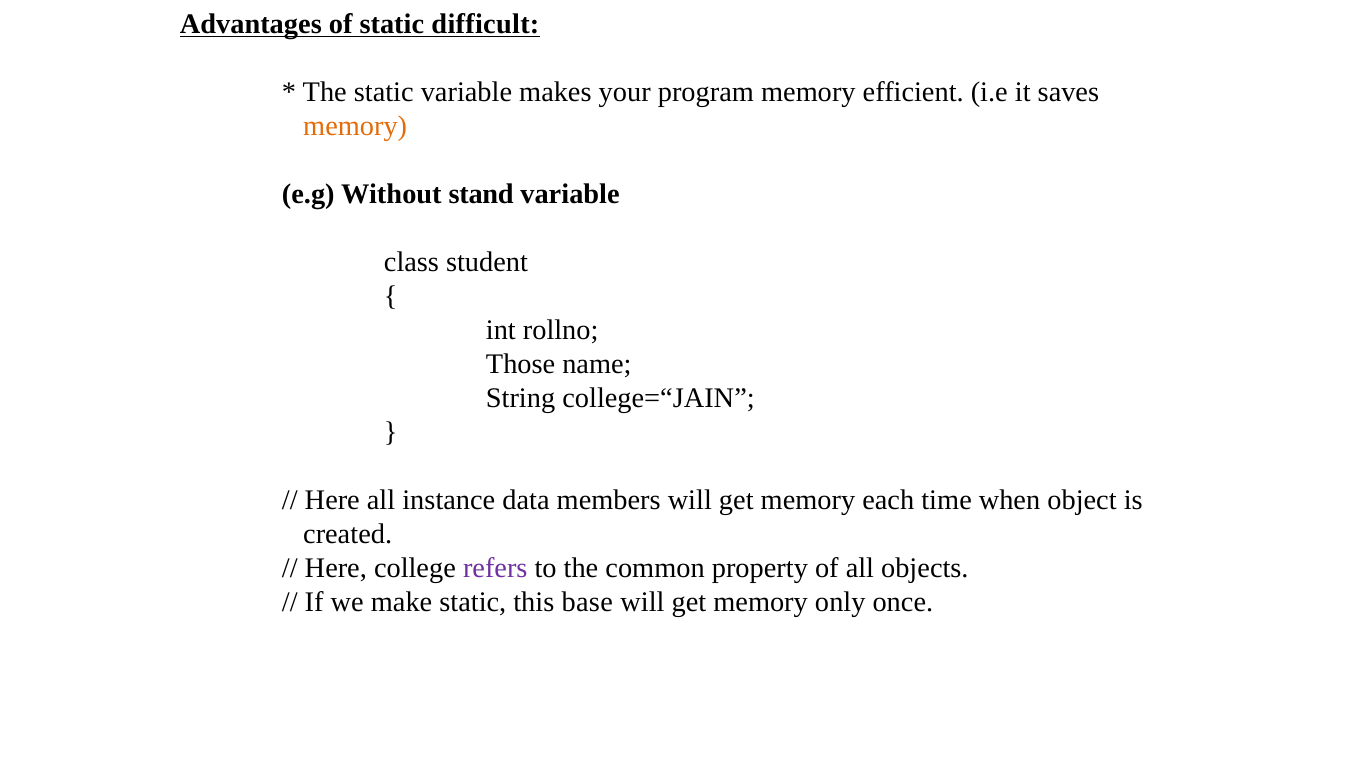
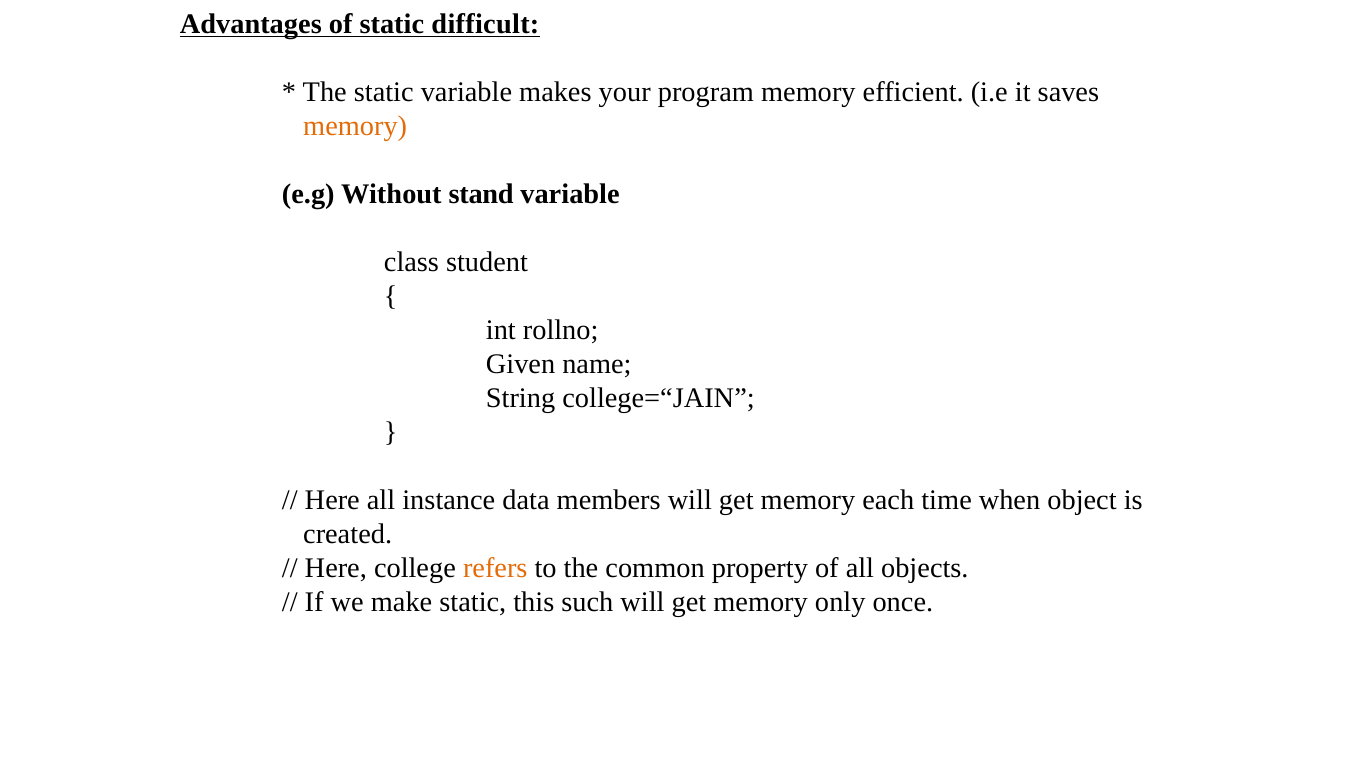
Those: Those -> Given
refers colour: purple -> orange
base: base -> such
